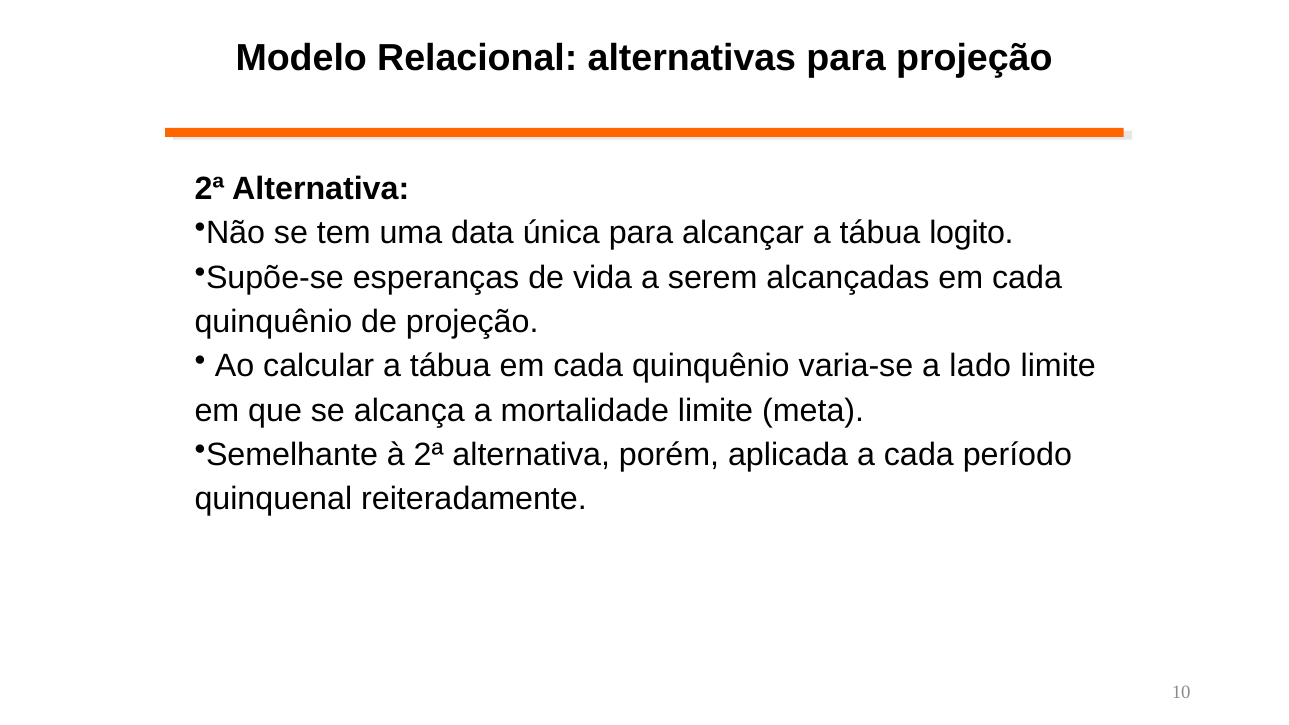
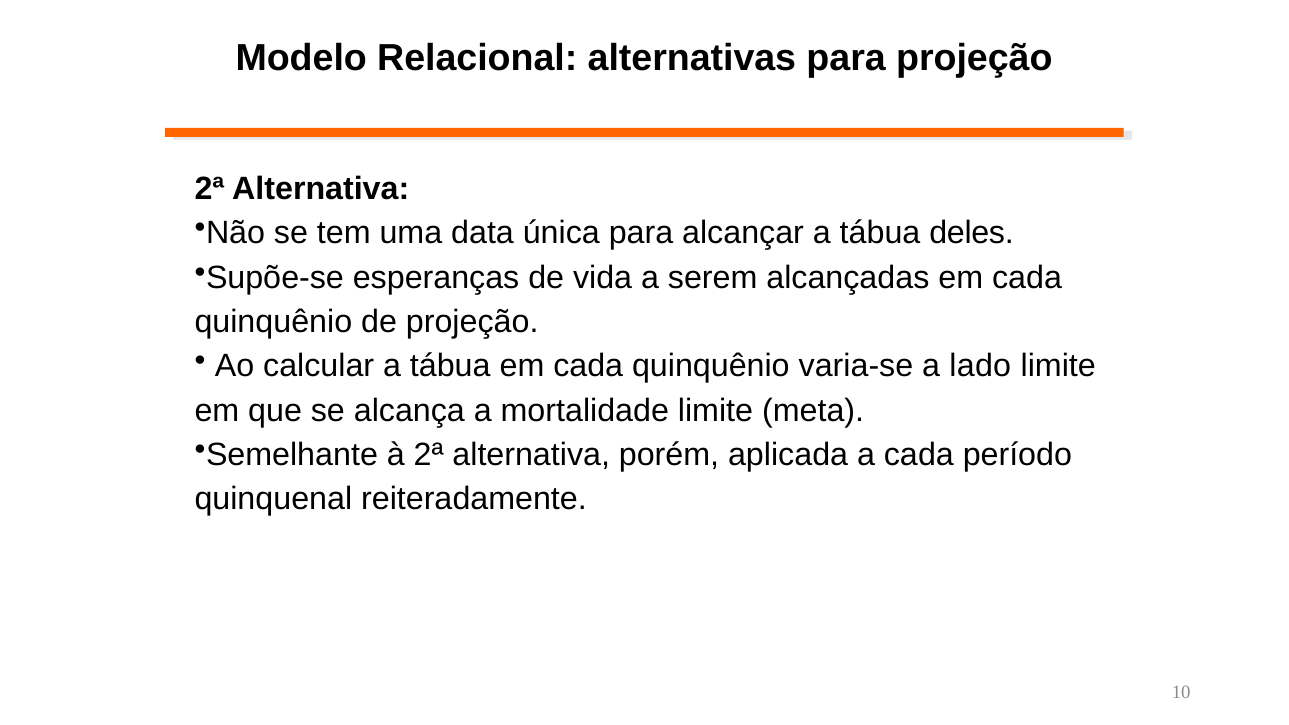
logito: logito -> deles
